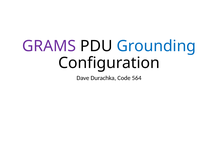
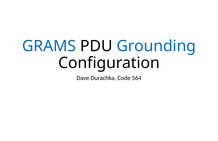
GRAMS colour: purple -> blue
